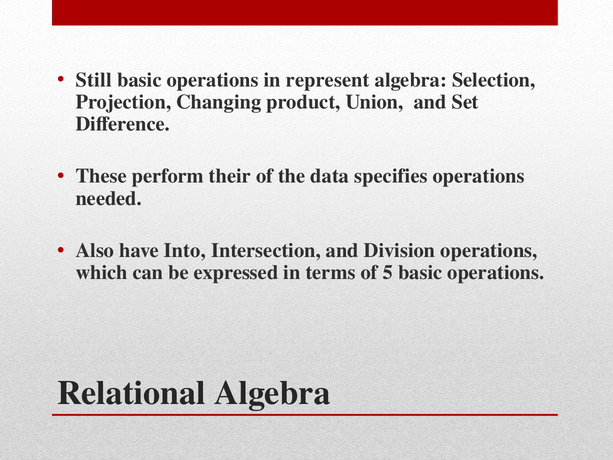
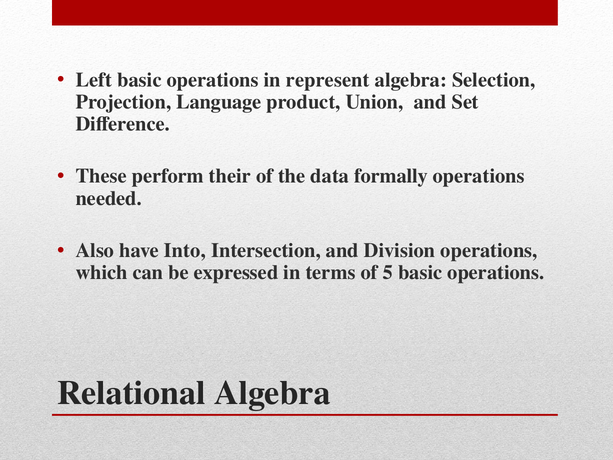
Still: Still -> Left
Changing: Changing -> Language
specifies: specifies -> formally
